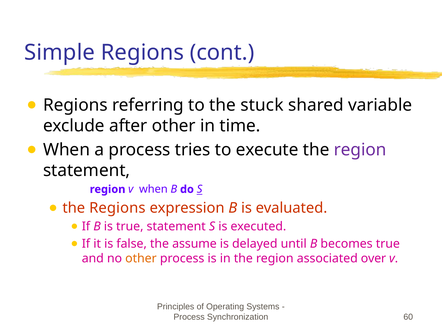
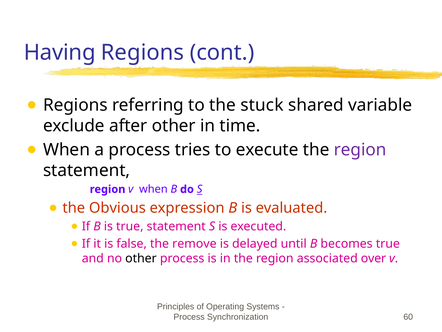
Simple: Simple -> Having
the Regions: Regions -> Obvious
assume: assume -> remove
other at (141, 258) colour: orange -> black
